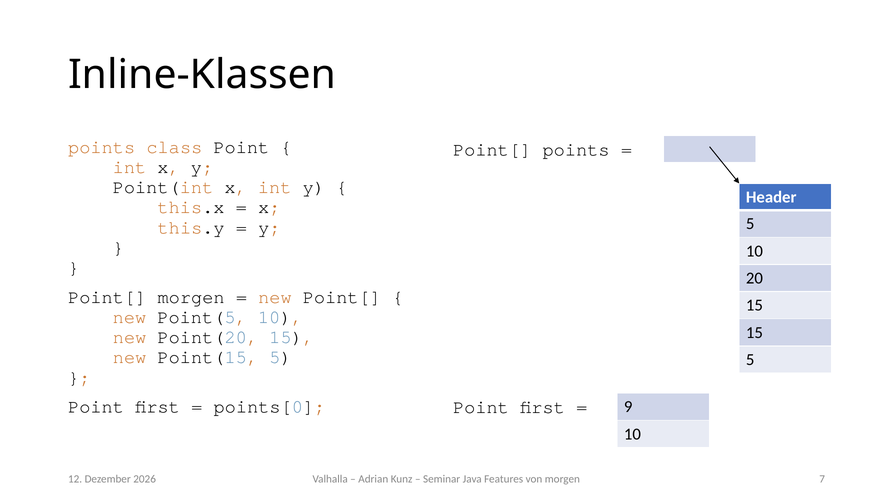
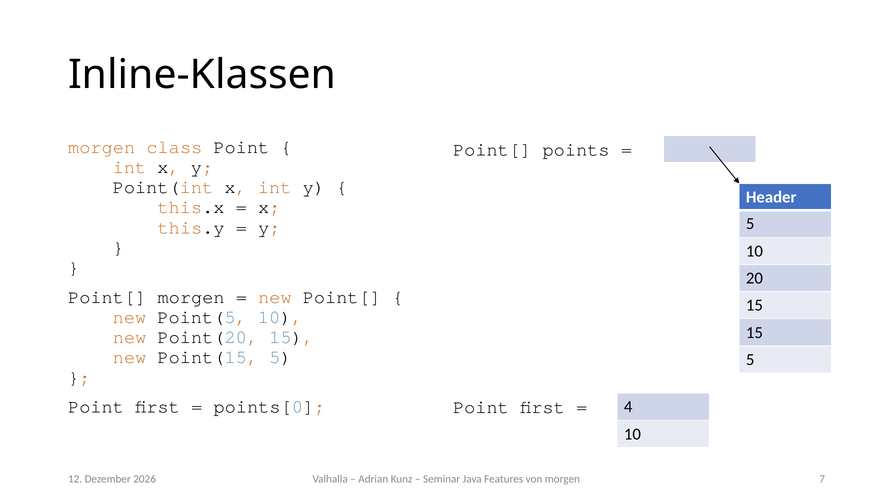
points at (102, 147): points -> morgen
9: 9 -> 4
